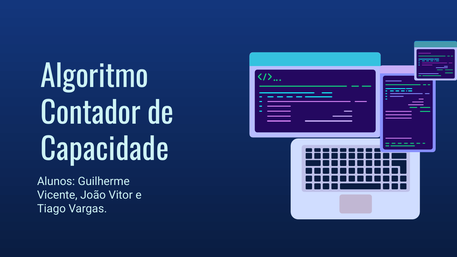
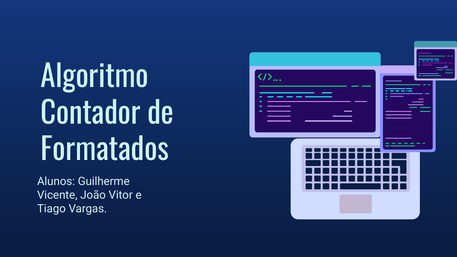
Capacidade: Capacidade -> Formatados
